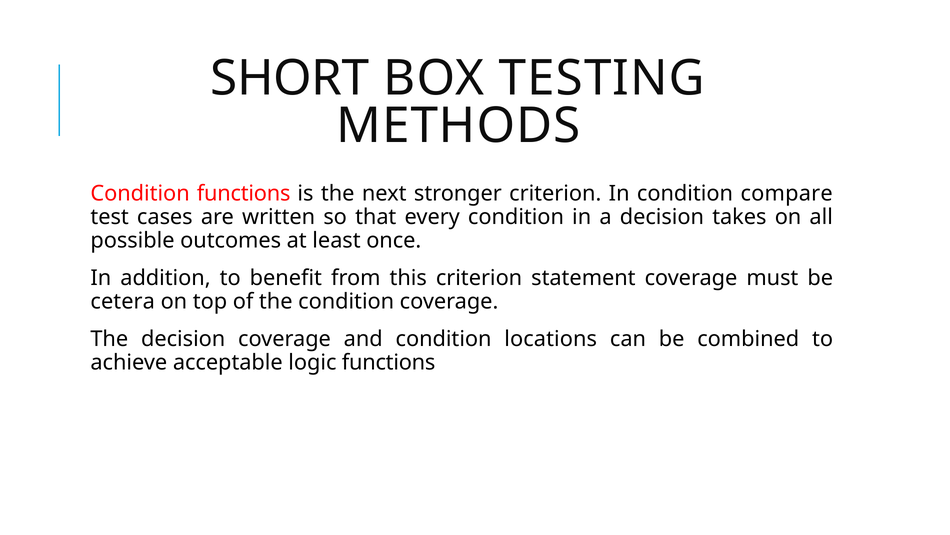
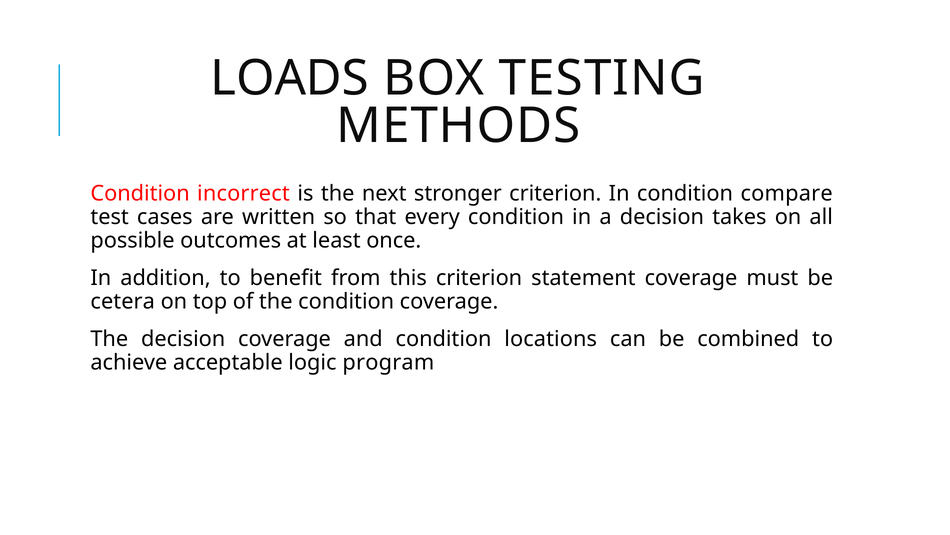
SHORT: SHORT -> LOADS
Condition functions: functions -> incorrect
logic functions: functions -> program
